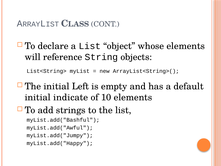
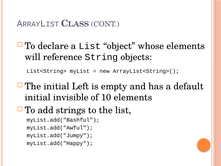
indicate: indicate -> invisible
